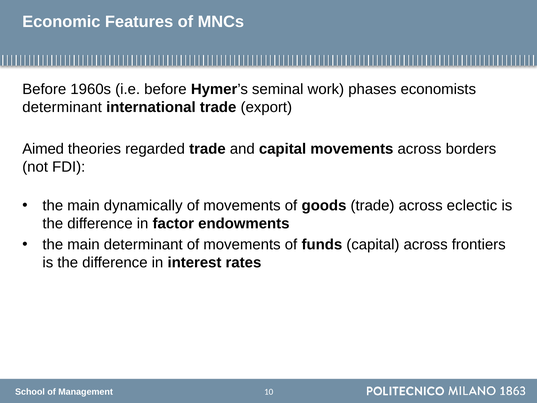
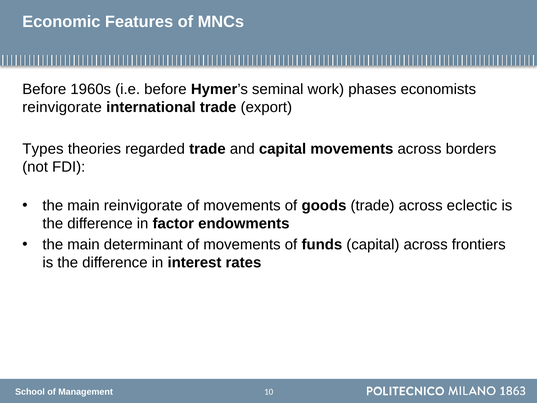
determinant at (62, 107): determinant -> reinvigorate
Aimed: Aimed -> Types
main dynamically: dynamically -> reinvigorate
